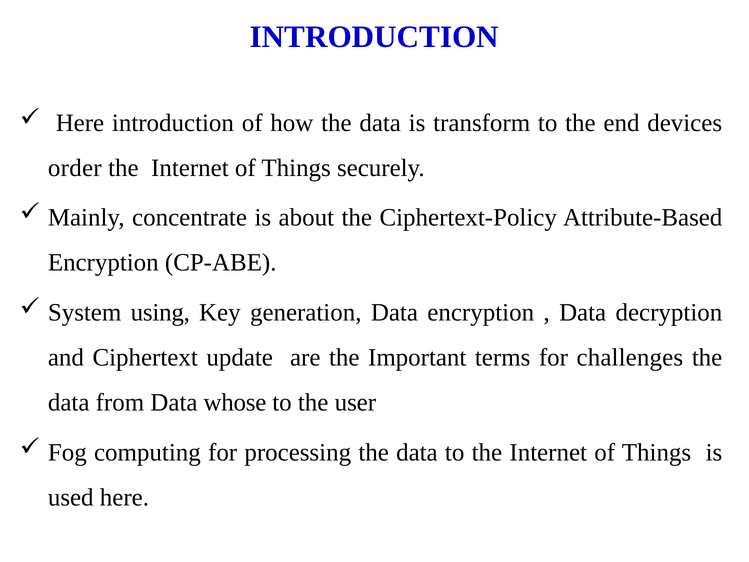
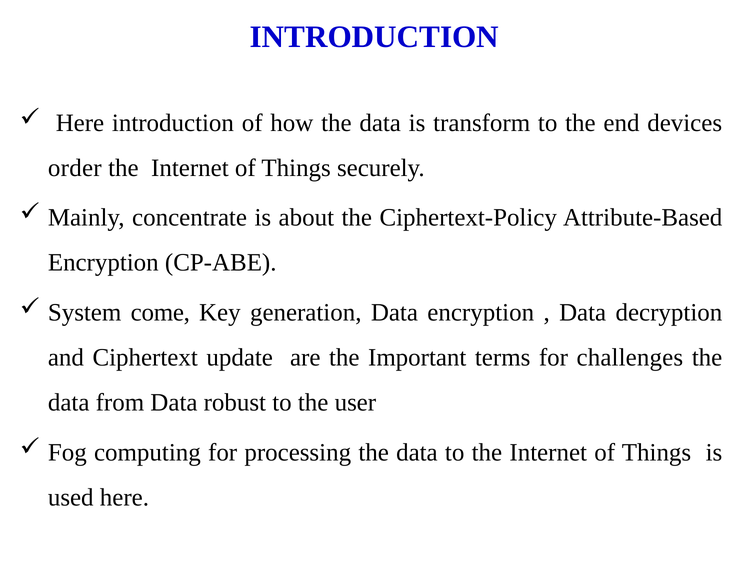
using: using -> come
whose: whose -> robust
